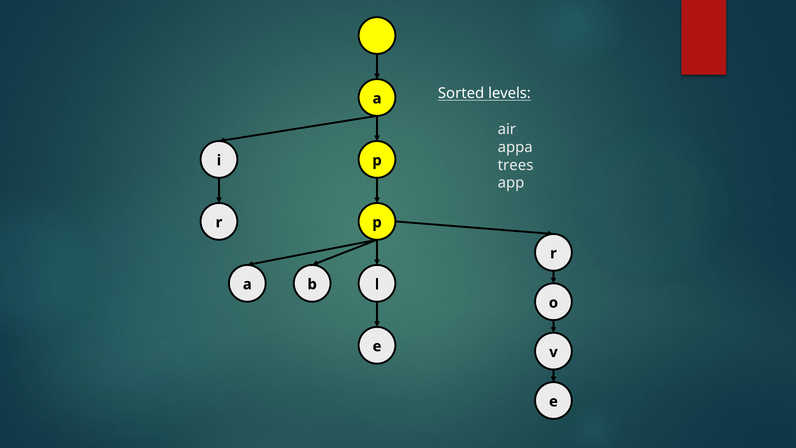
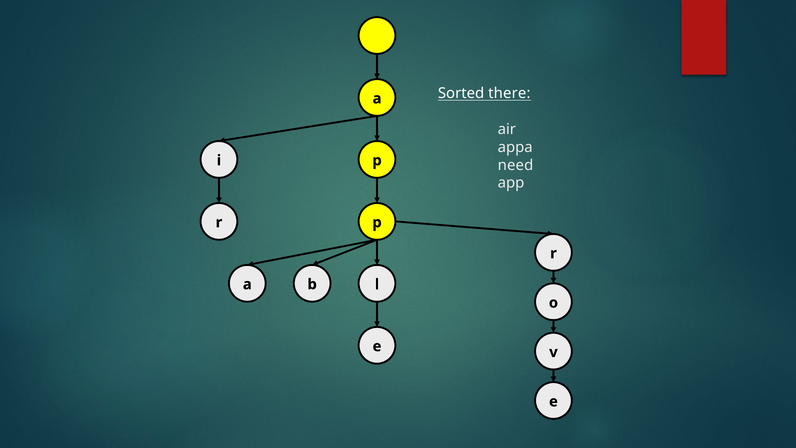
levels: levels -> there
trees: trees -> need
